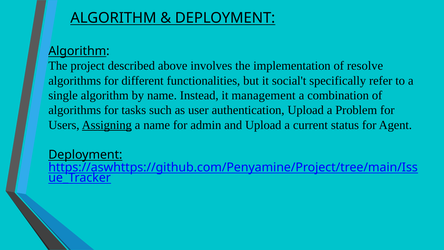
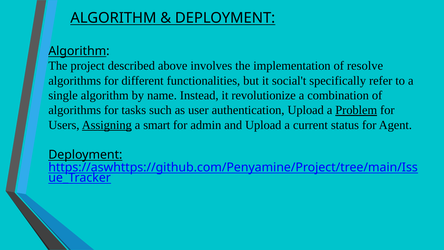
management: management -> revolutionize
Problem underline: none -> present
a name: name -> smart
